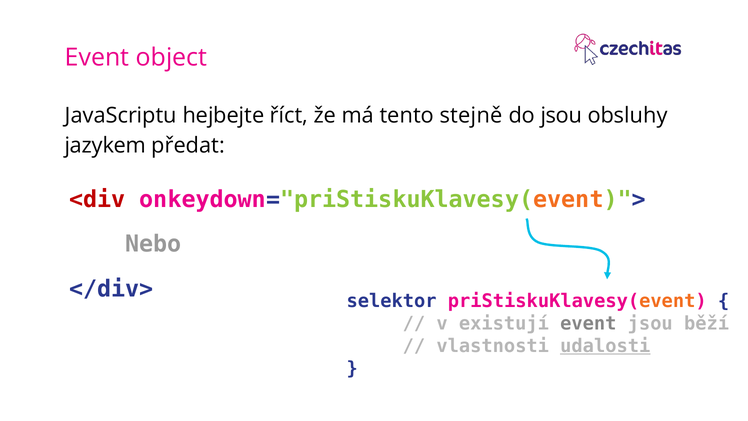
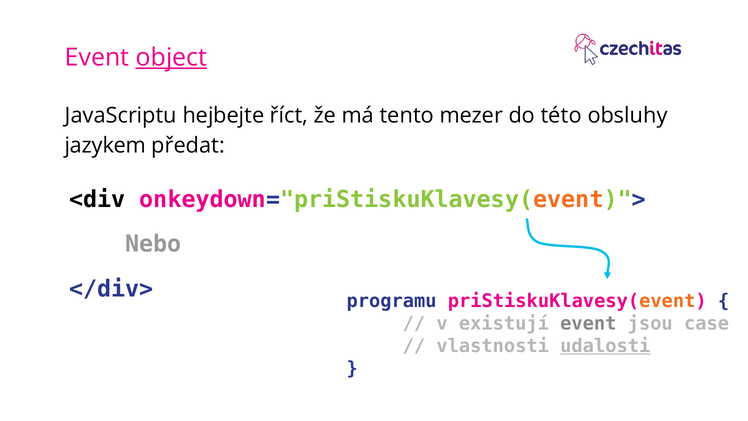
object underline: none -> present
stejně: stejně -> mezer
do jsou: jsou -> této
<div colour: red -> black
selektor: selektor -> programu
běží: běží -> case
